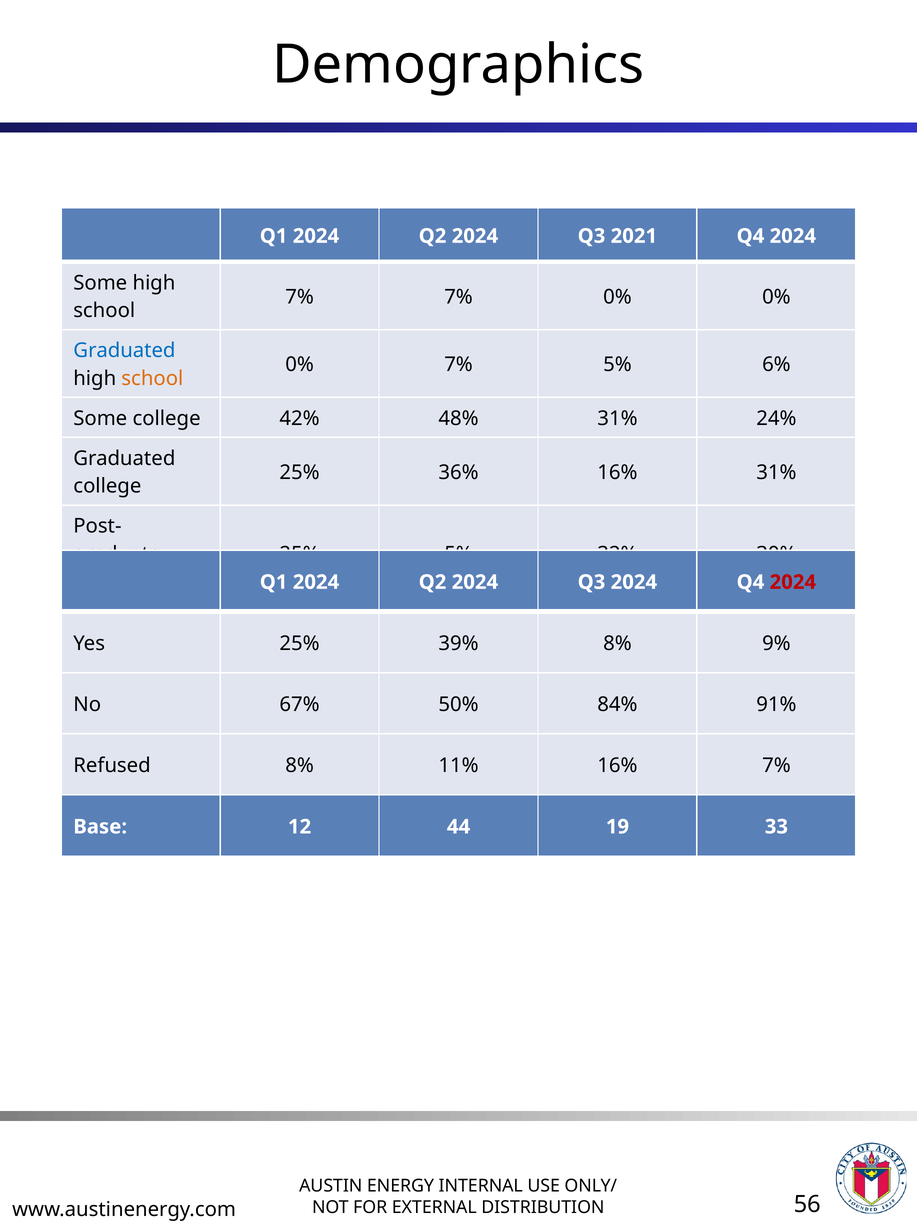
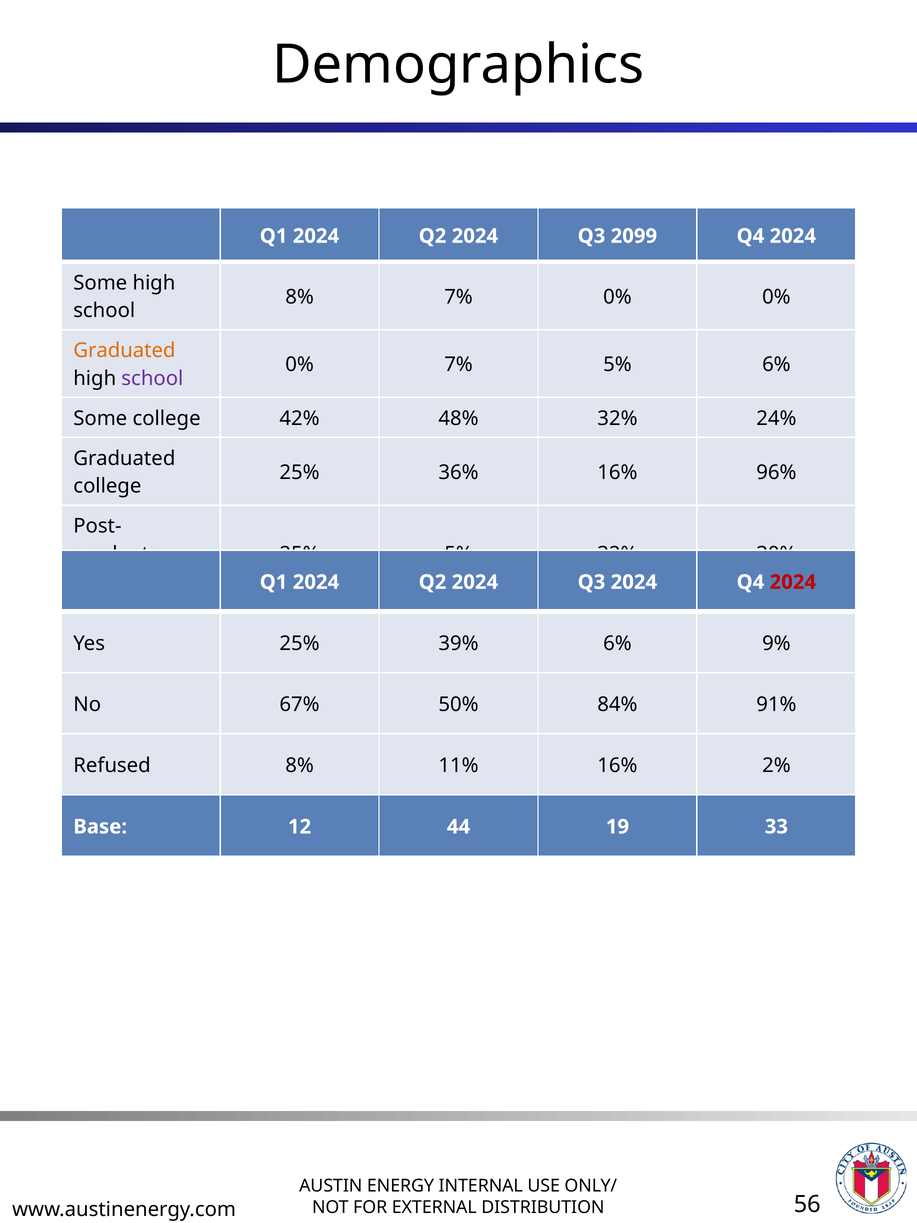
2021: 2021 -> 2099
7% at (300, 297): 7% -> 8%
Graduated at (124, 351) colour: blue -> orange
school at (152, 378) colour: orange -> purple
48% 31%: 31% -> 32%
16% 31%: 31% -> 96%
39% 8%: 8% -> 6%
16% 7%: 7% -> 2%
